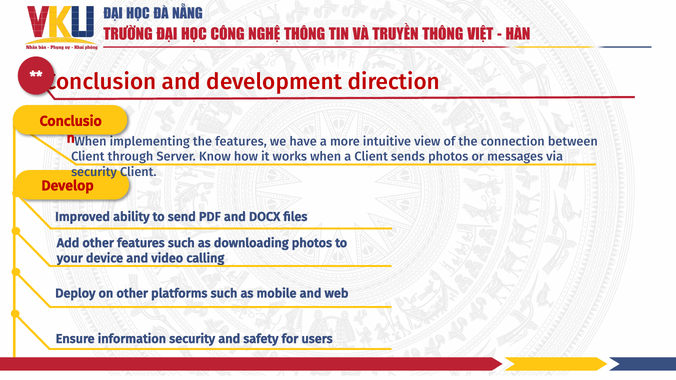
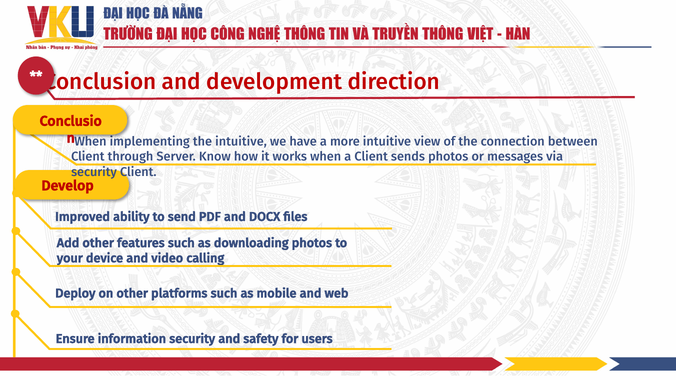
the features: features -> intuitive
